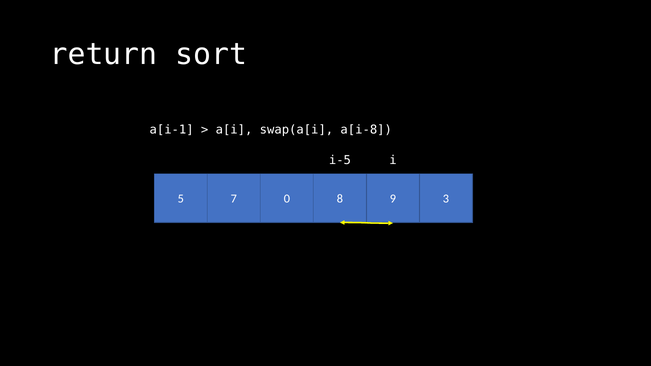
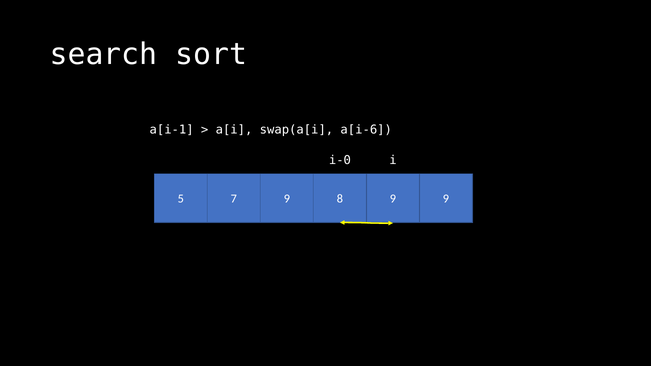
return: return -> search
a[i-8: a[i-8 -> a[i-6
i-5: i-5 -> i-0
7 0: 0 -> 9
9 3: 3 -> 9
